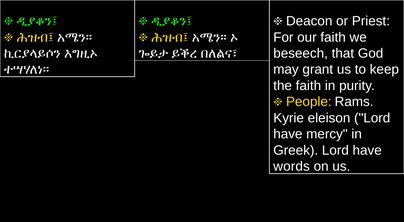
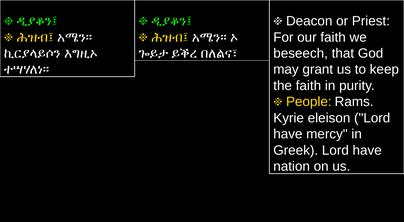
words: words -> nation
